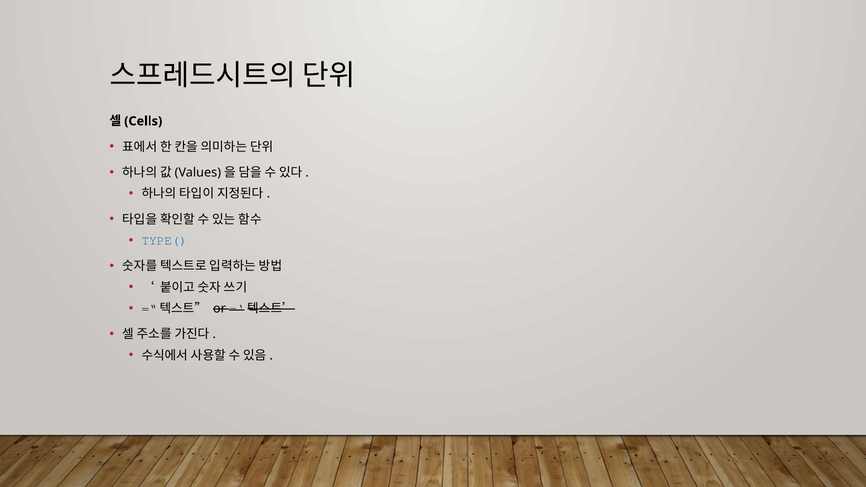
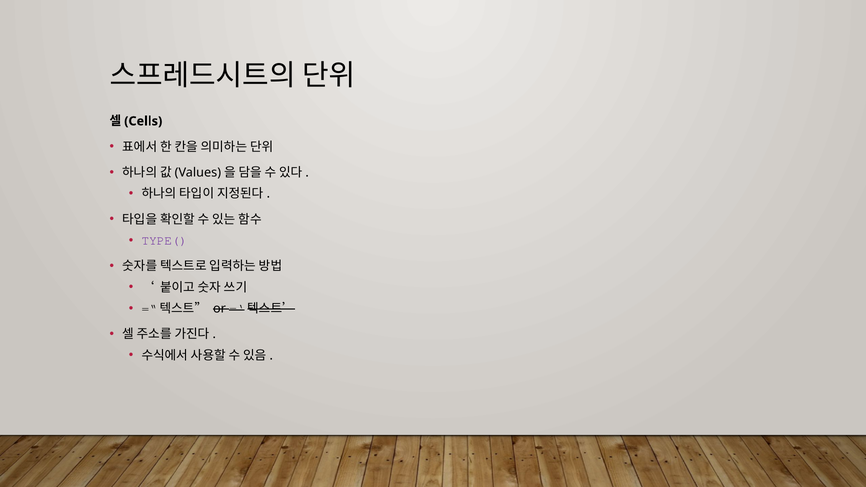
TYPE( colour: blue -> purple
